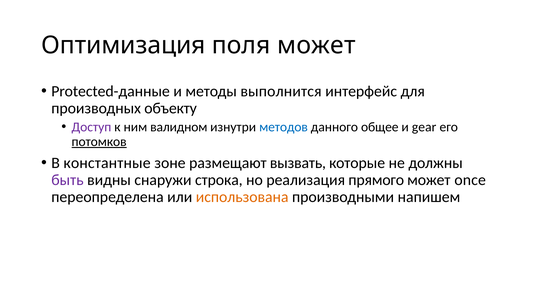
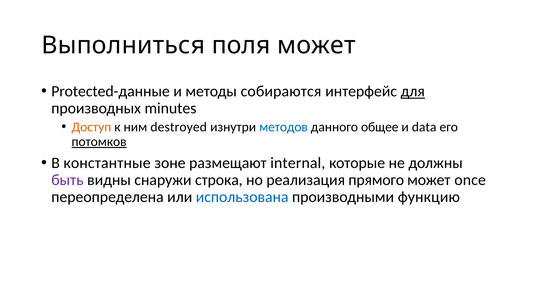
Оптимизация: Оптимизация -> Выполниться
выполнится: выполнится -> собираются
для underline: none -> present
объекту: объекту -> minutes
Доступ colour: purple -> orange
валидном: валидном -> destroyed
gear: gear -> data
вызвать: вызвать -> internal
использована colour: orange -> blue
напишем: напишем -> функцию
